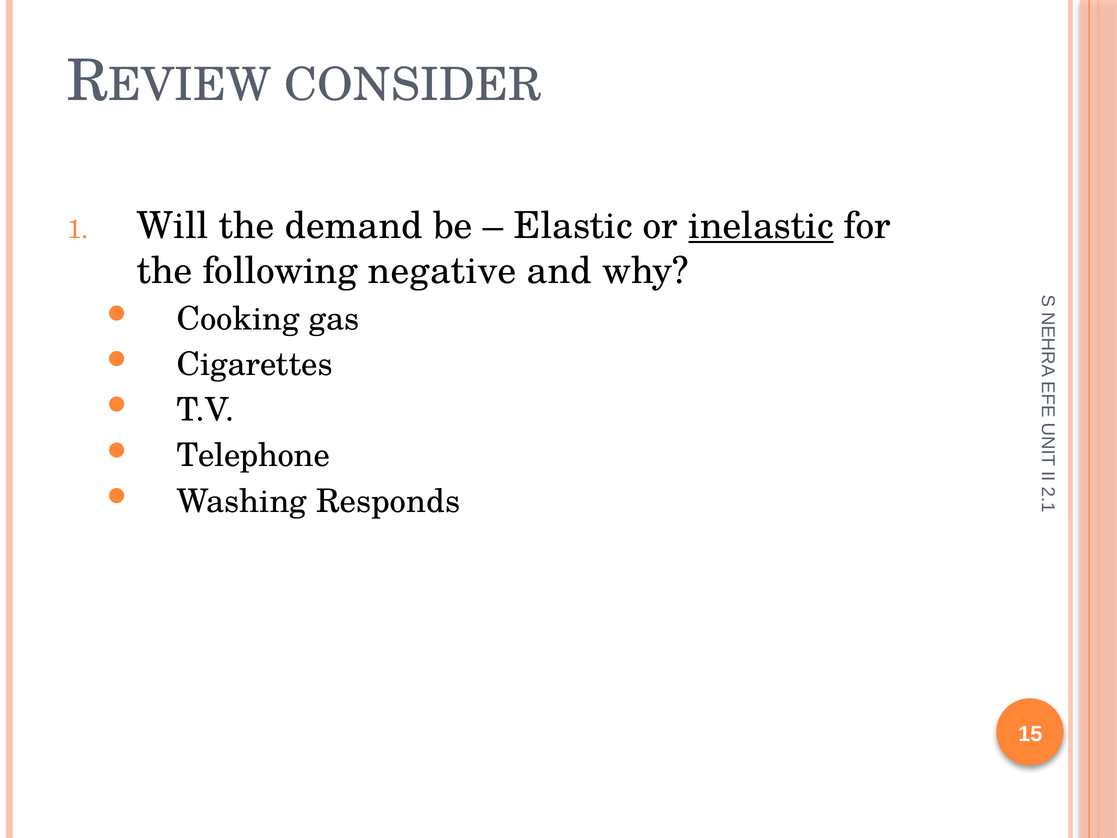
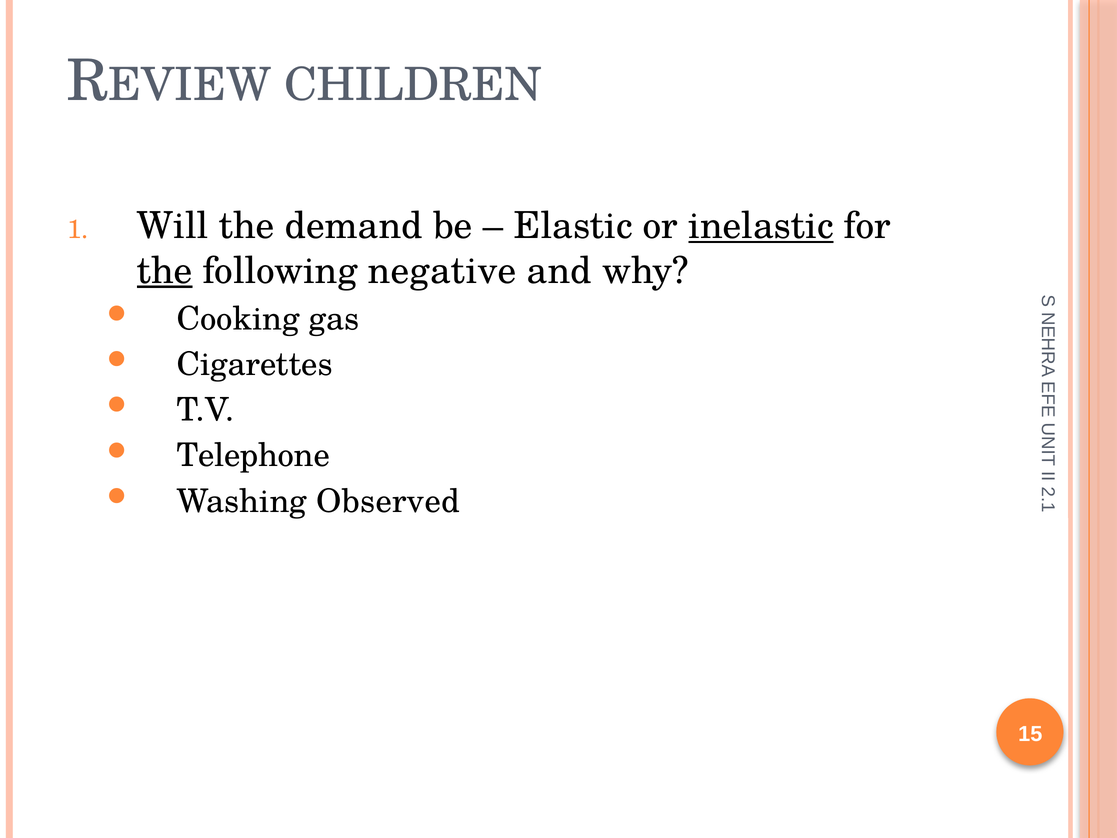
CONSIDER: CONSIDER -> CHILDREN
the at (165, 271) underline: none -> present
Responds: Responds -> Observed
